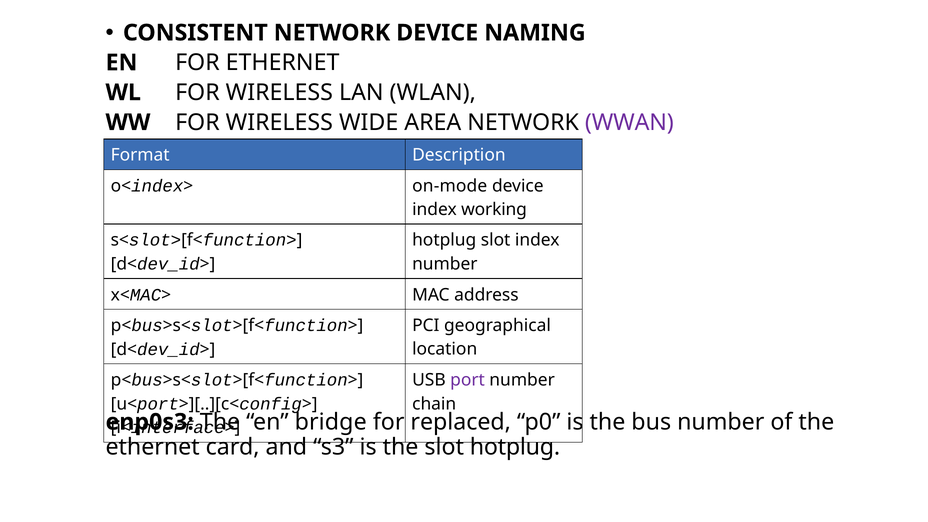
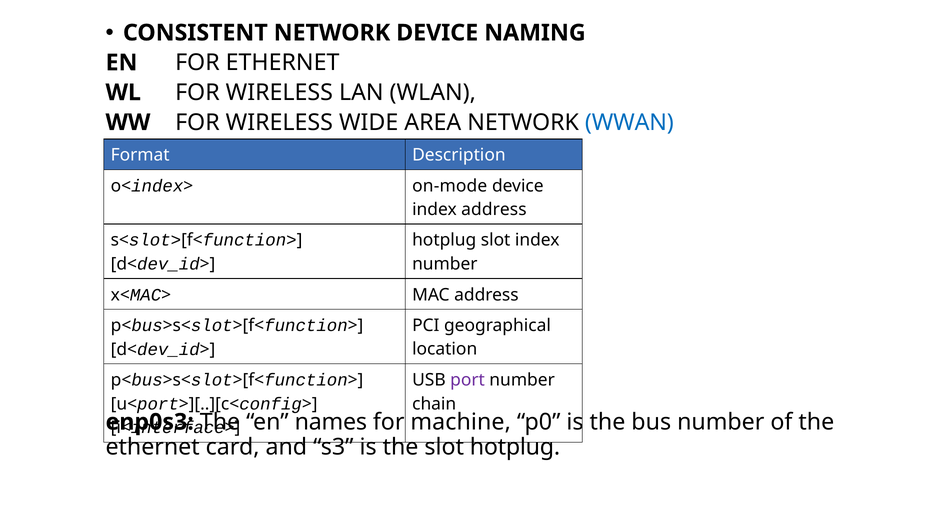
WWAN colour: purple -> blue
index working: working -> address
bridge: bridge -> names
replaced: replaced -> machine
